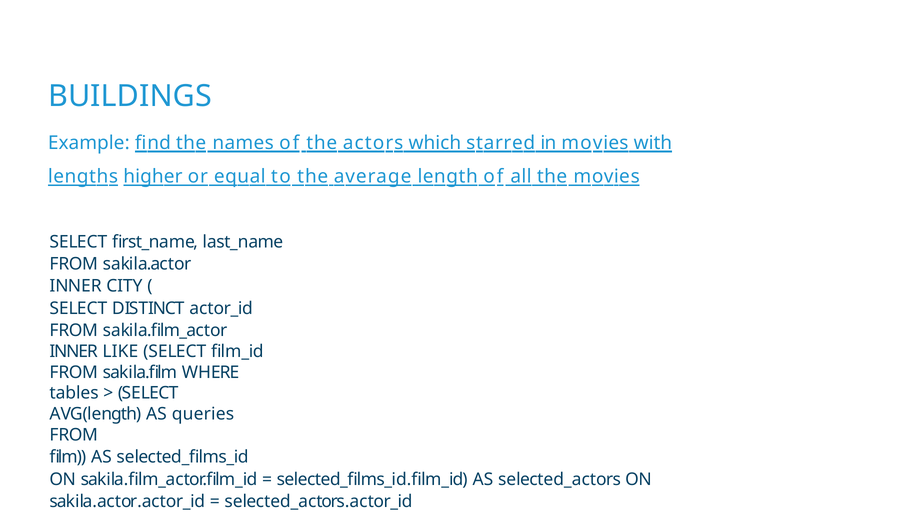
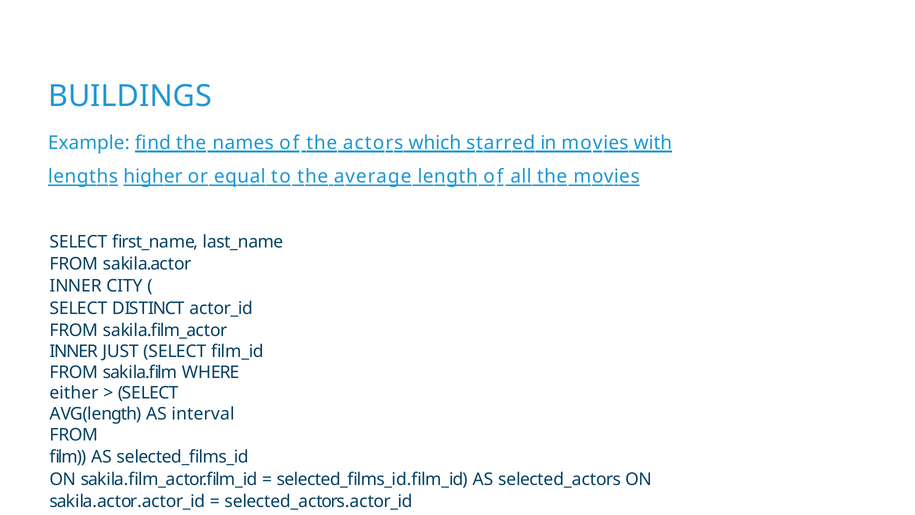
LIKE: LIKE -> JUST
tables: tables -> either
queries: queries -> interval
